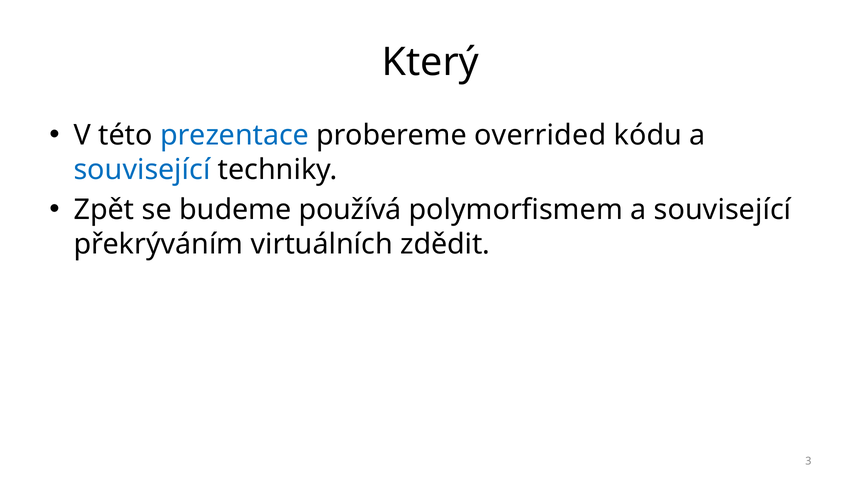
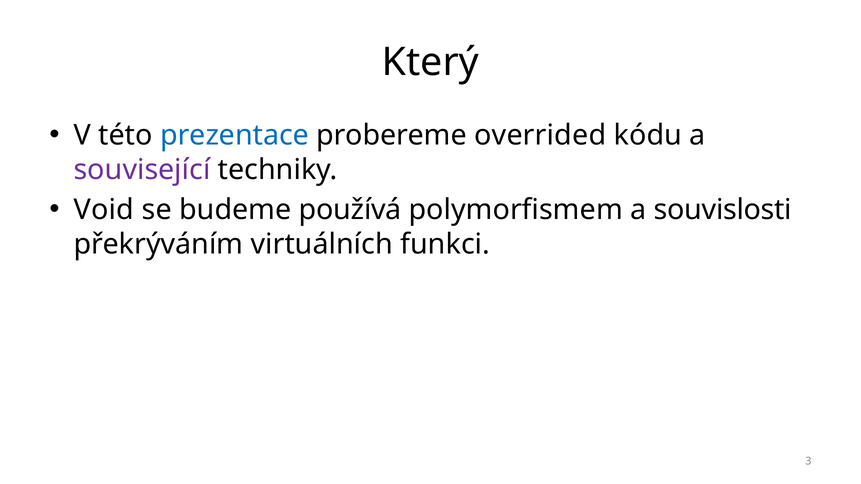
související at (142, 170) colour: blue -> purple
Zpět: Zpět -> Void
polymorfismem a související: související -> souvislosti
zdědit: zdědit -> funkci
